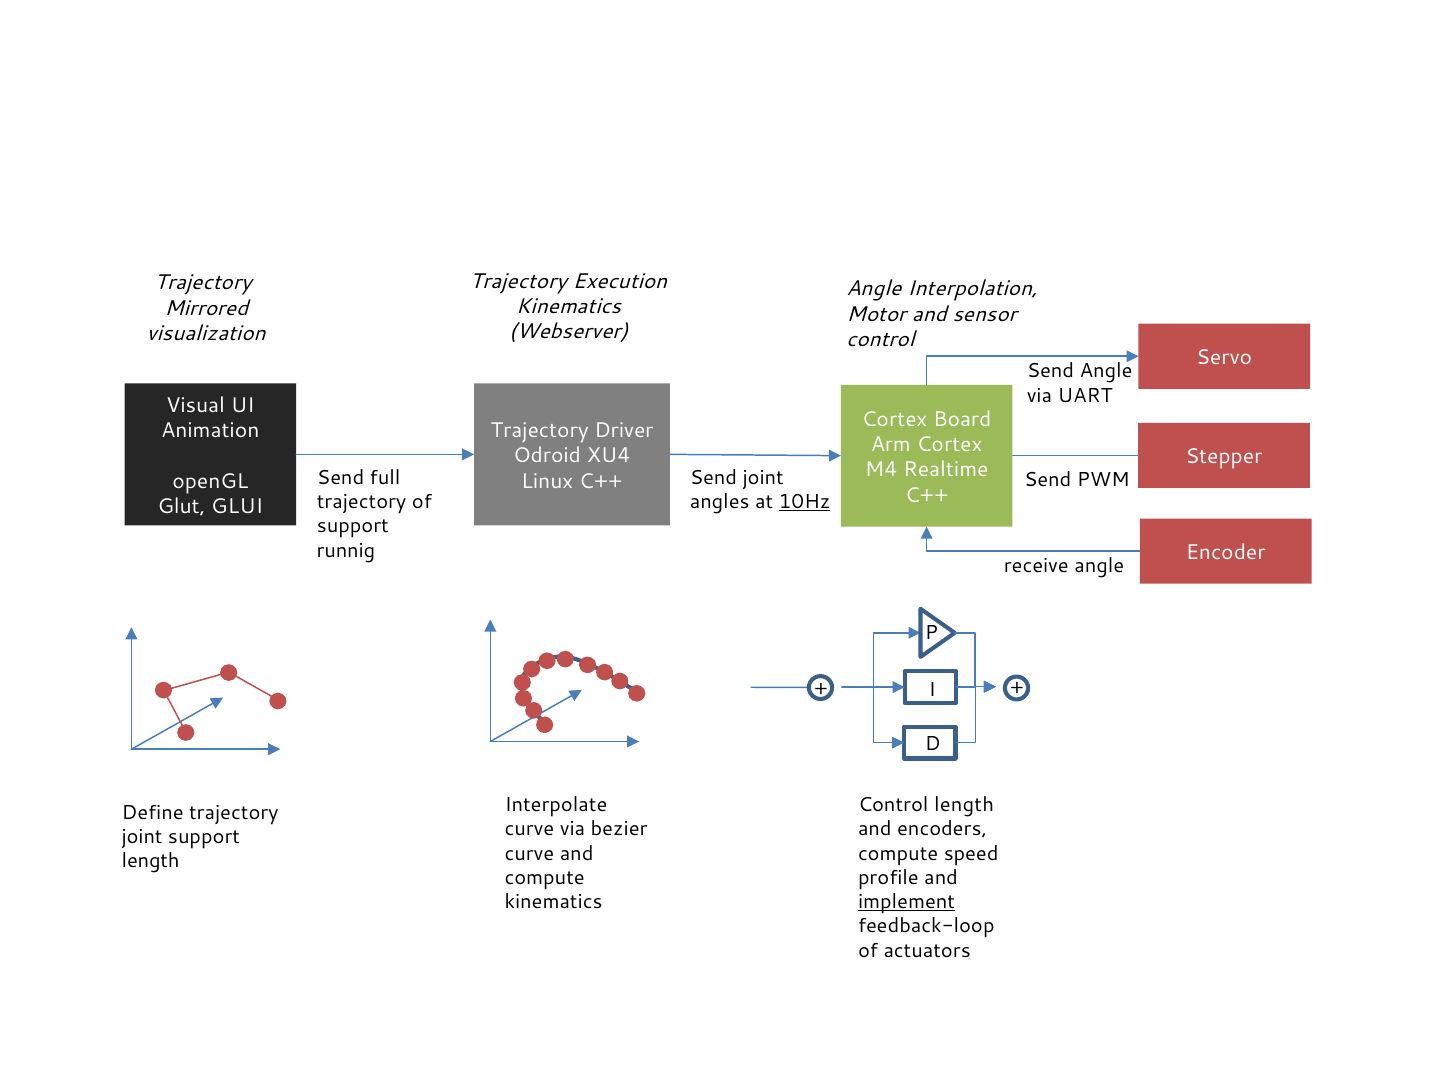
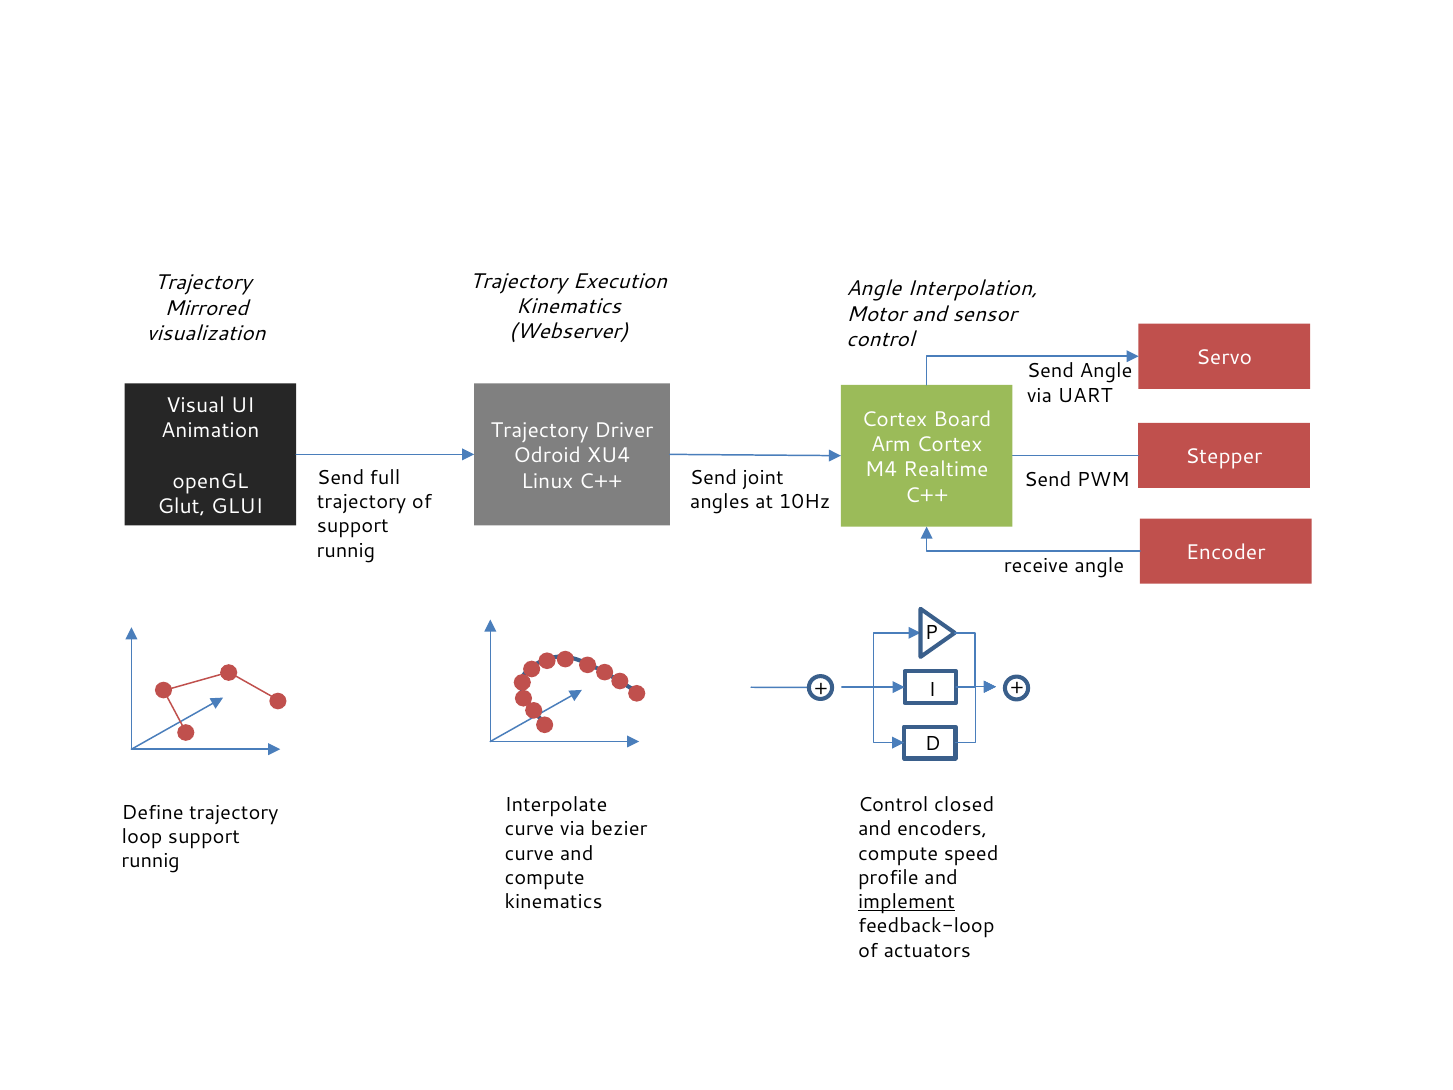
10Hz underline: present -> none
Control length: length -> closed
joint at (142, 837): joint -> loop
length at (151, 861): length -> runnig
